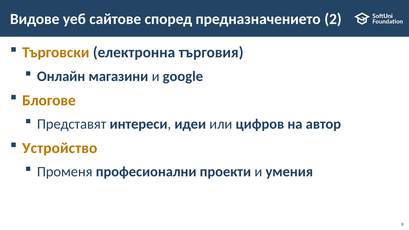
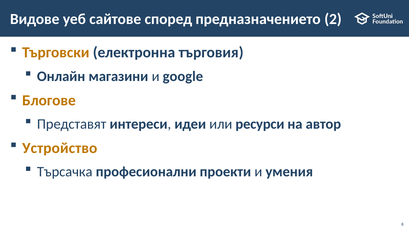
цифров: цифров -> ресурси
Променя: Променя -> Търсачка
